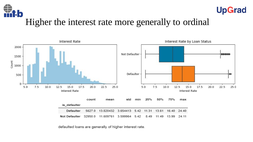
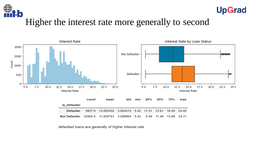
ordinal: ordinal -> second
